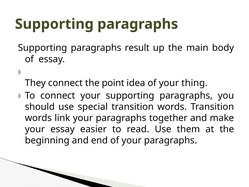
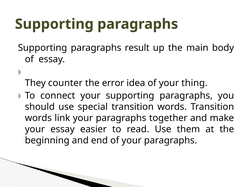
They connect: connect -> counter
point: point -> error
